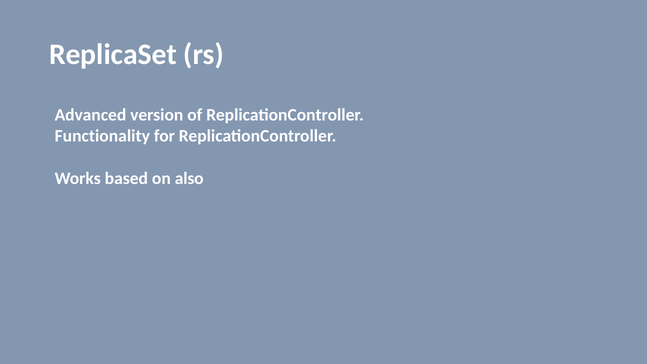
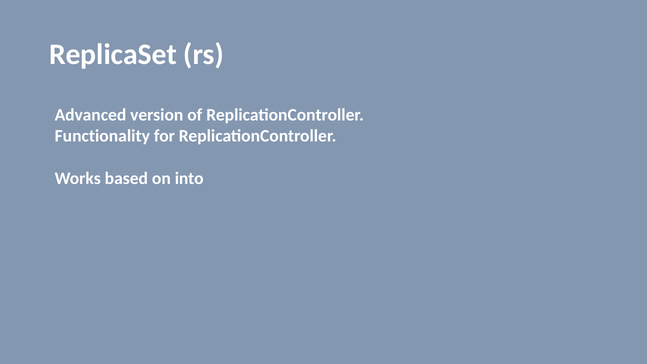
also: also -> into
